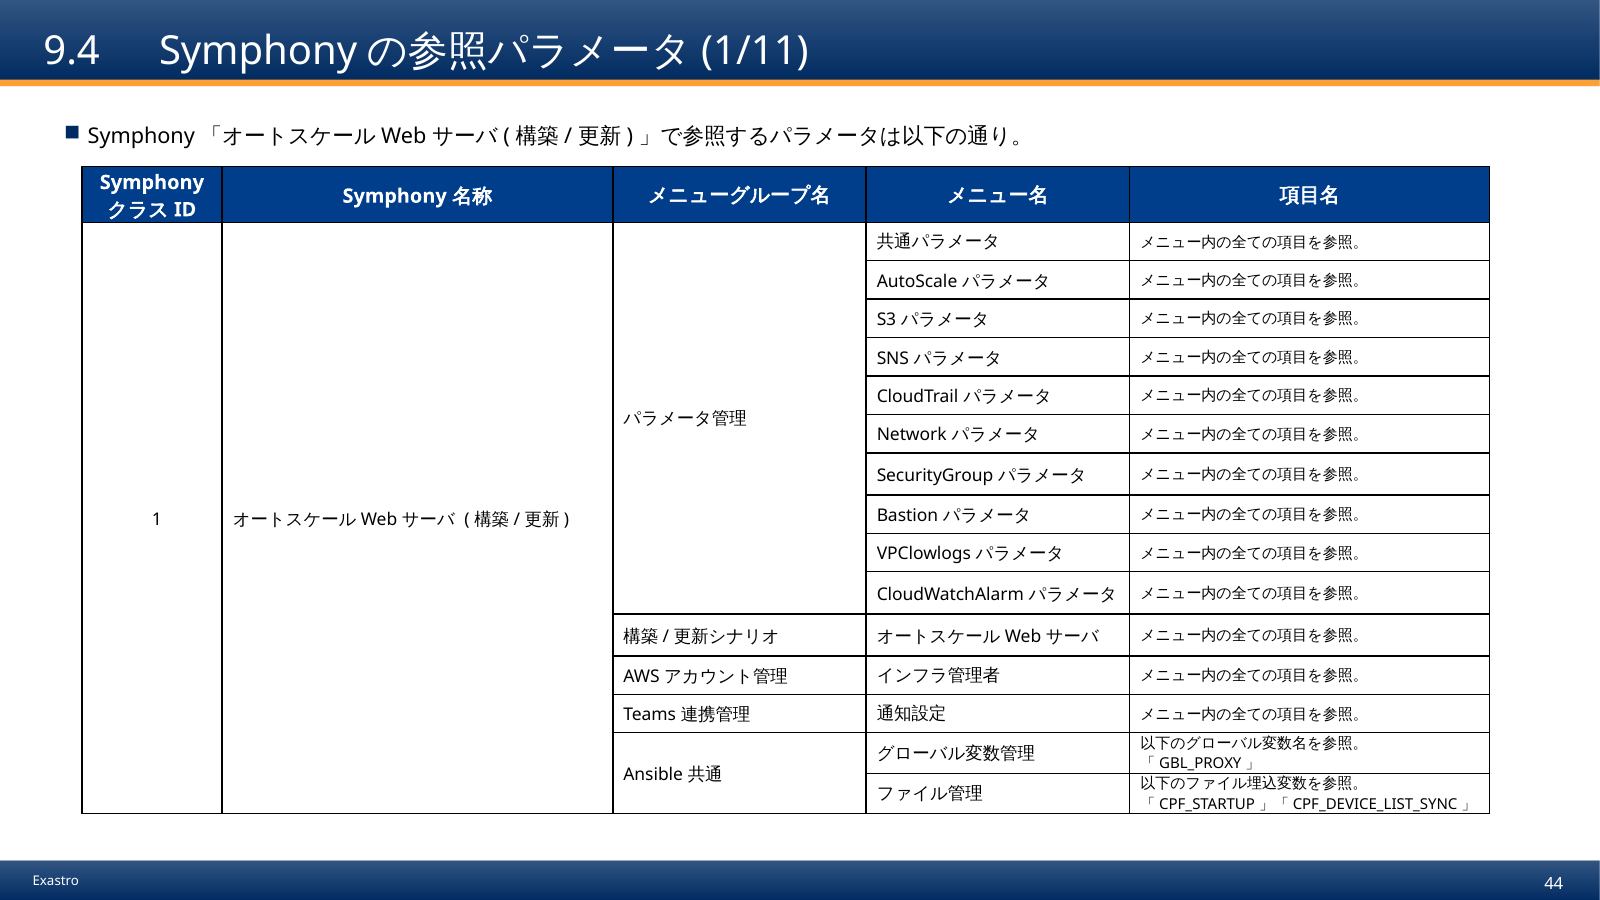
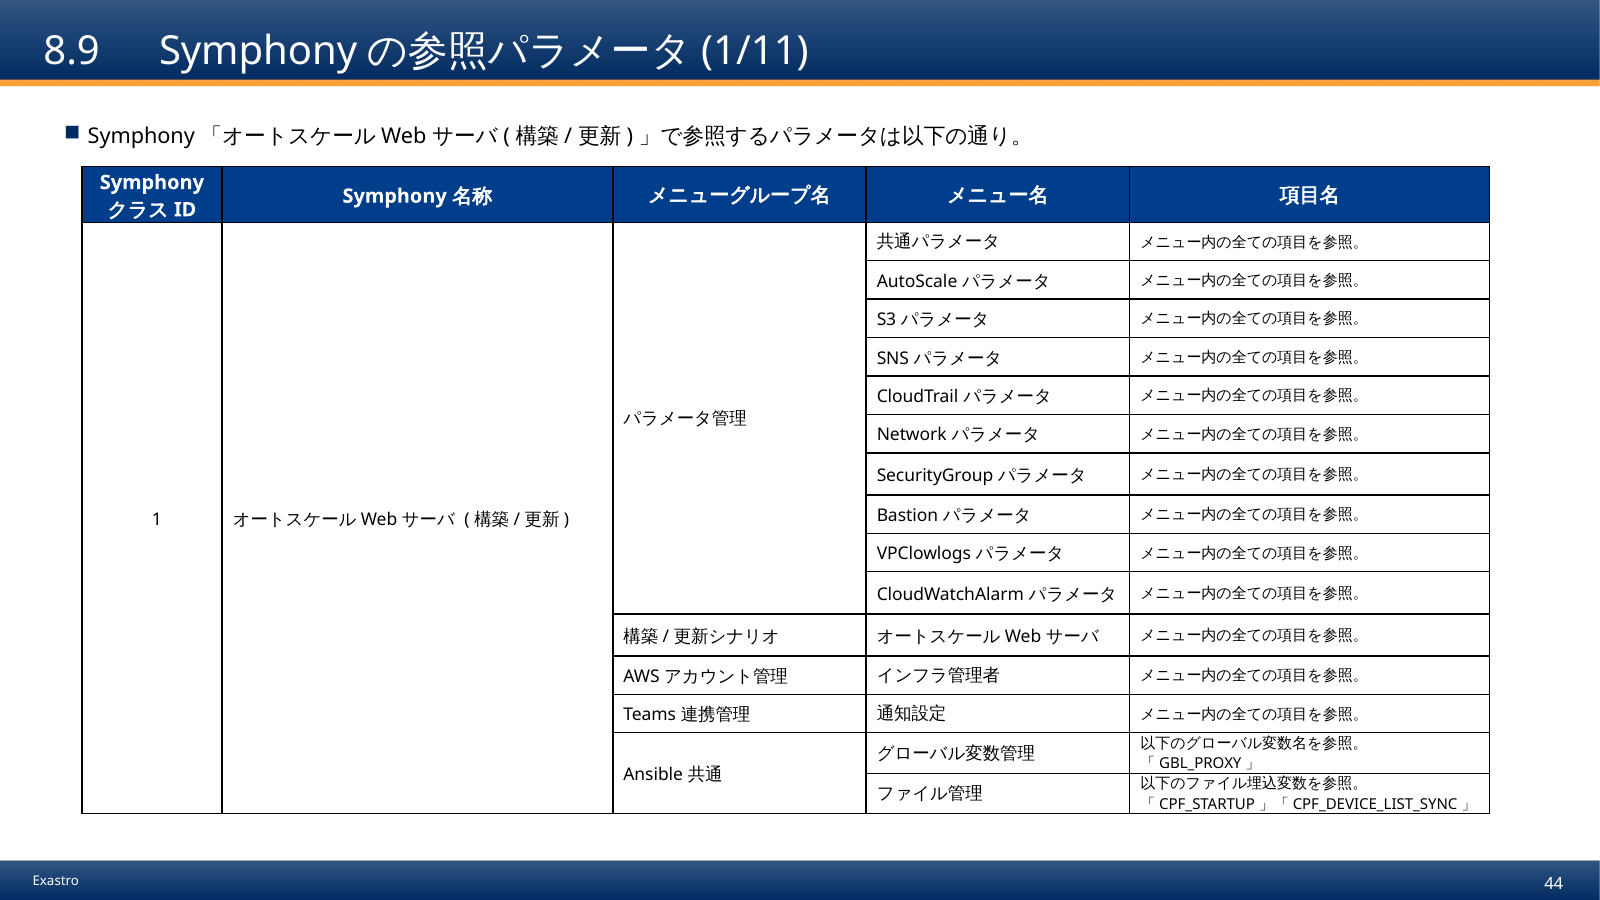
9.4: 9.4 -> 8.9
